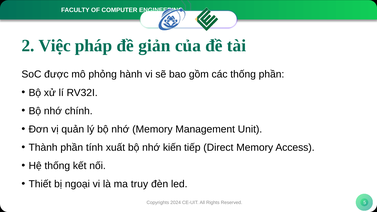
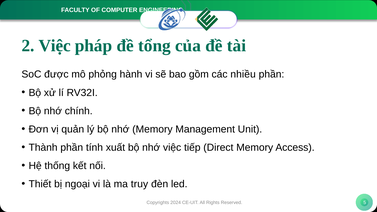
giản: giản -> tổng
các thống: thống -> nhiều
nhớ kiến: kiến -> việc
